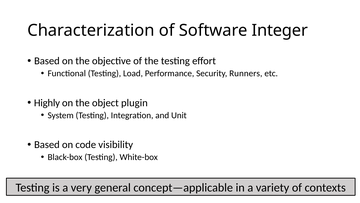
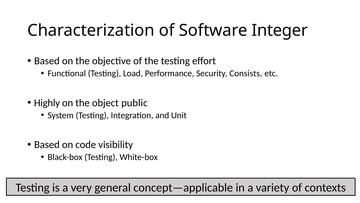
Runners: Runners -> Consists
plugin: plugin -> public
